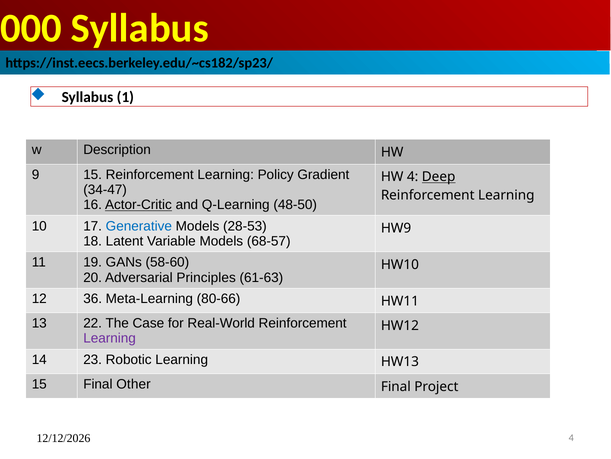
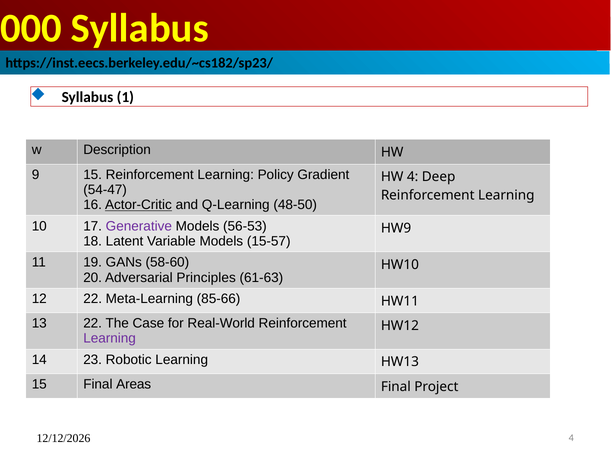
Deep underline: present -> none
34-47: 34-47 -> 54-47
Generative colour: blue -> purple
28-53: 28-53 -> 56-53
68-57: 68-57 -> 15-57
12 36: 36 -> 22
80-66: 80-66 -> 85-66
Other: Other -> Areas
